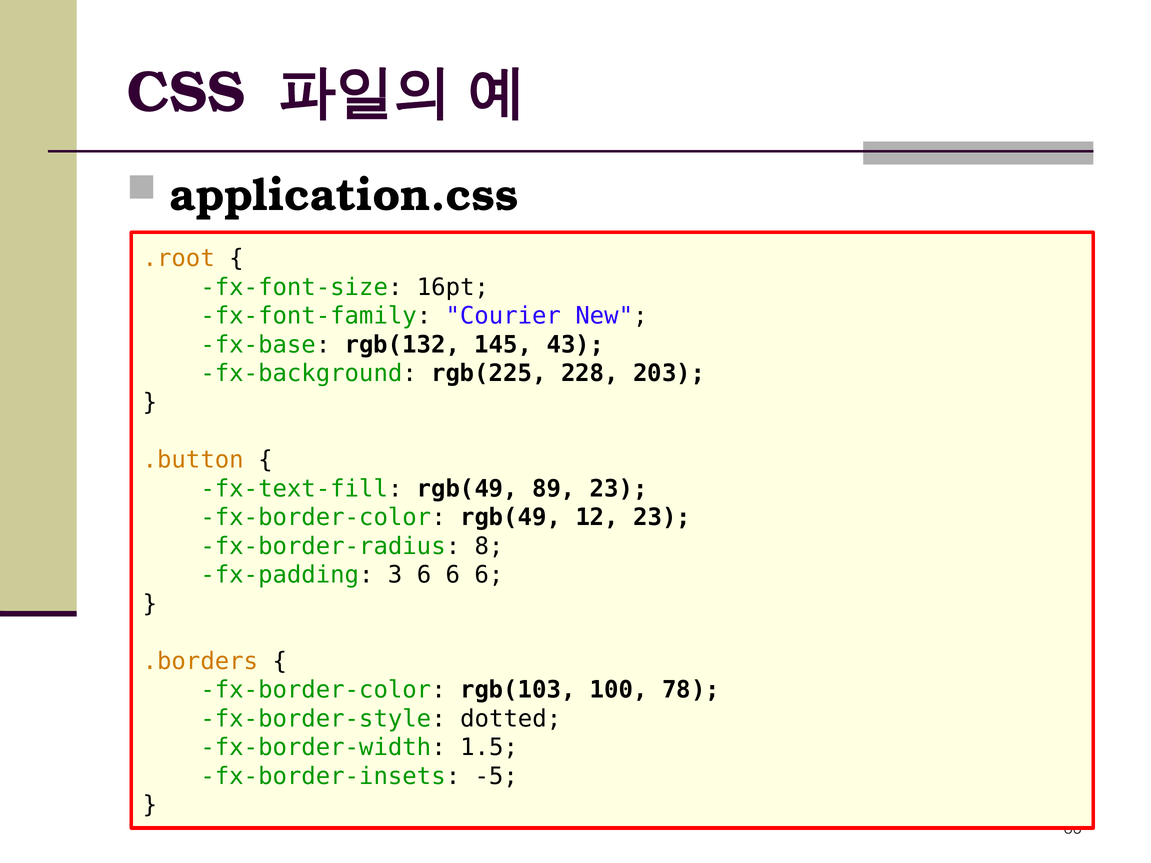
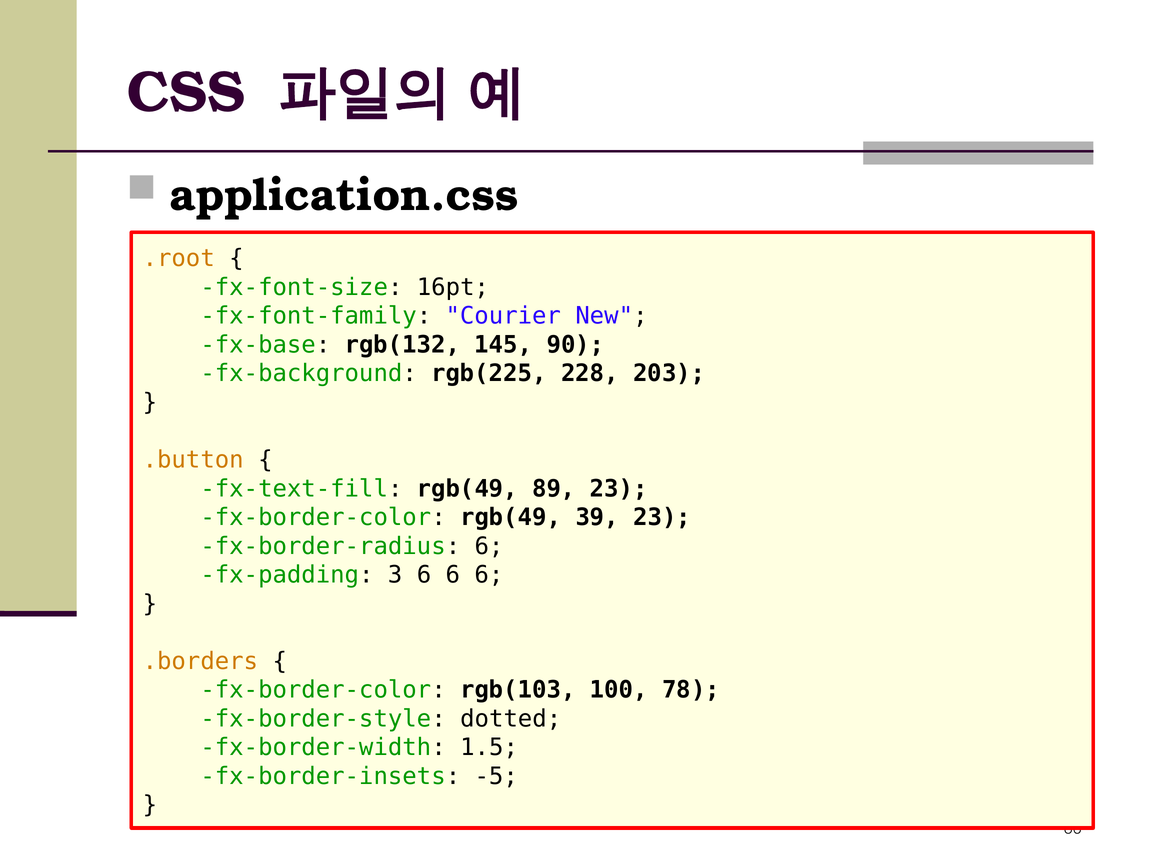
43: 43 -> 90
12: 12 -> 39
fx-border-radius 8: 8 -> 6
